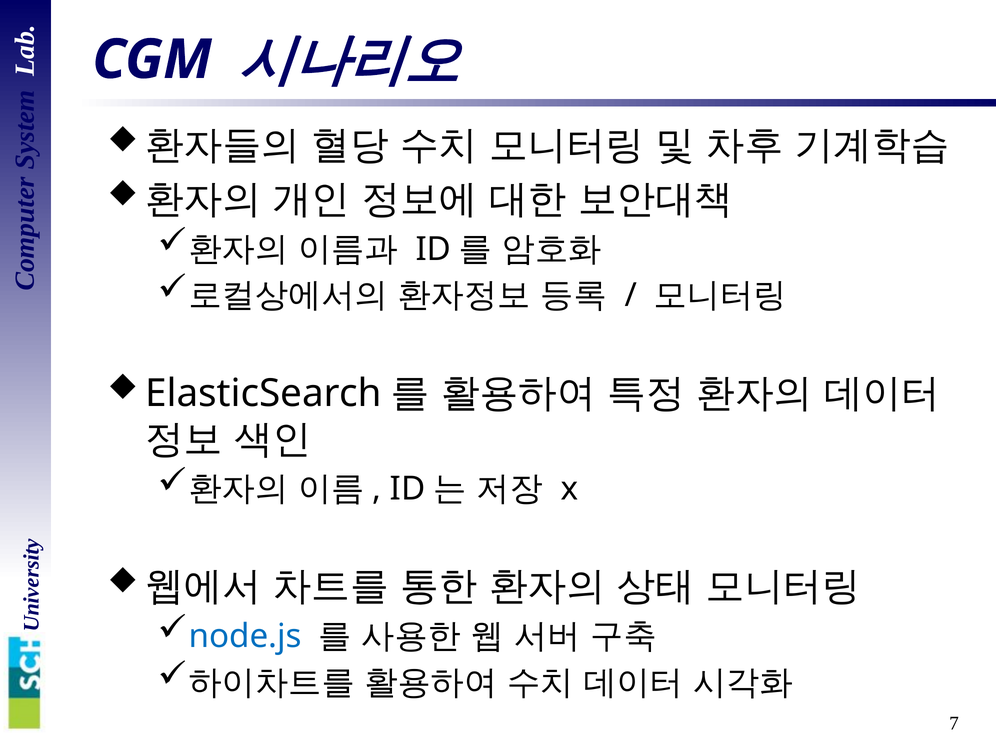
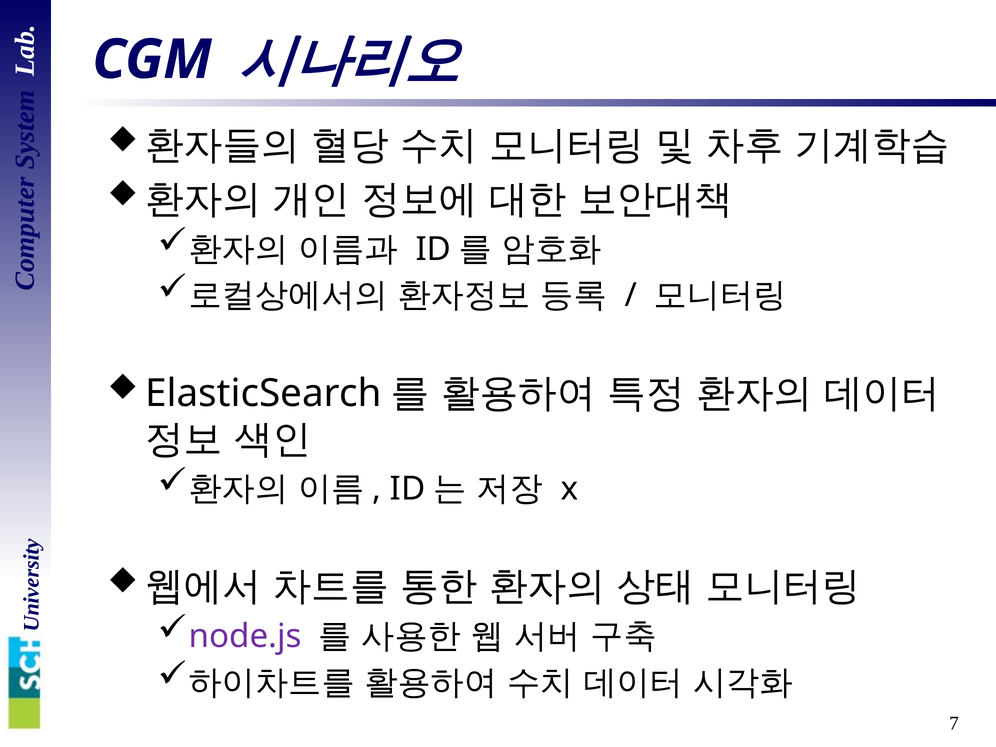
node.js colour: blue -> purple
